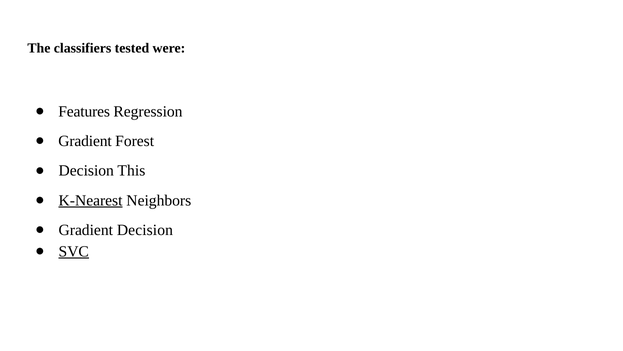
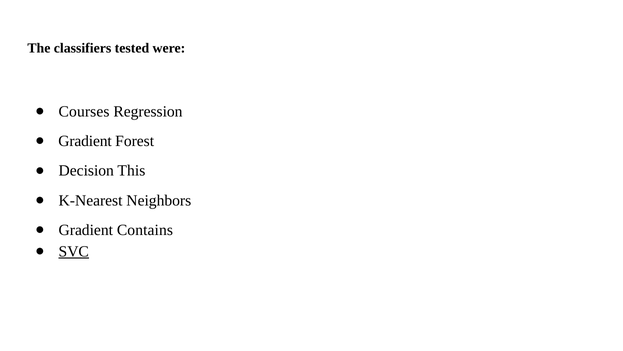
Features: Features -> Courses
K-Nearest underline: present -> none
Gradient Decision: Decision -> Contains
